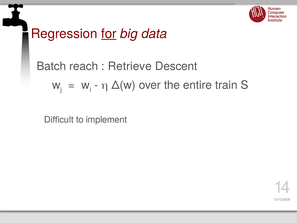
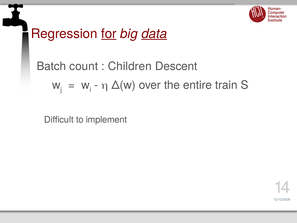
data underline: none -> present
reach: reach -> count
Retrieve: Retrieve -> Children
